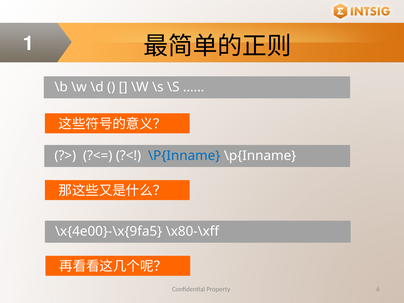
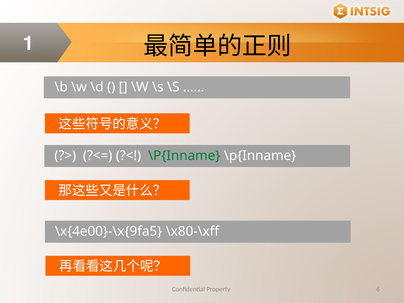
\P{Inname at (184, 156) colour: blue -> green
